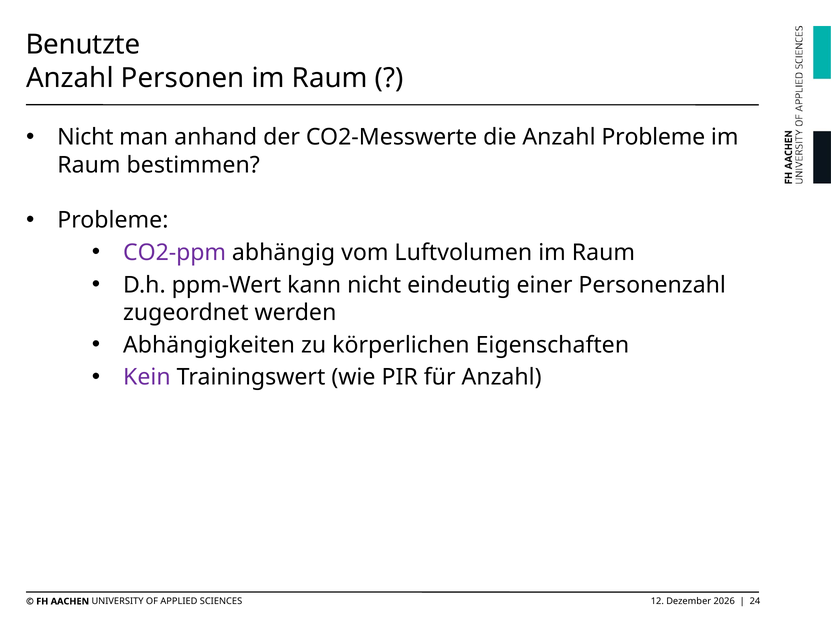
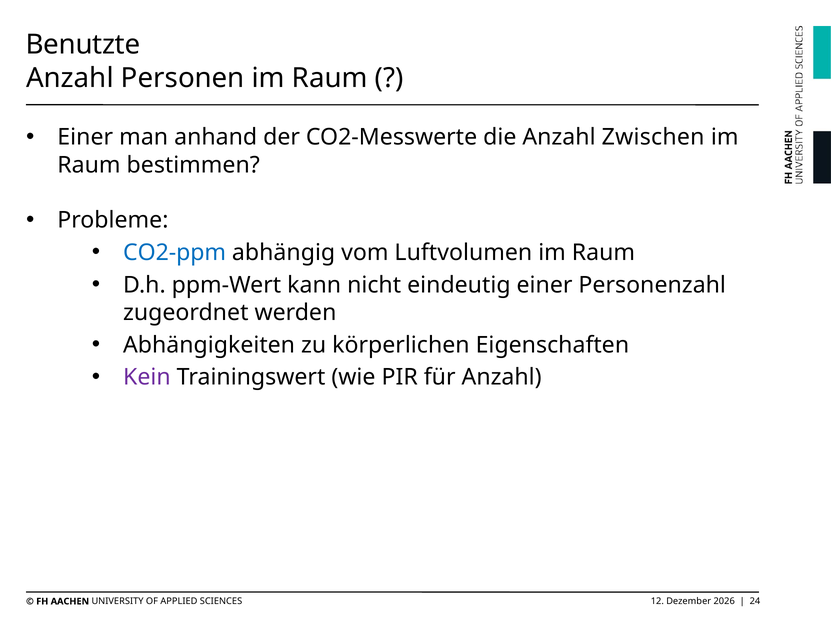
Nicht at (85, 137): Nicht -> Einer
Anzahl Probleme: Probleme -> Zwischen
CO2-ppm colour: purple -> blue
